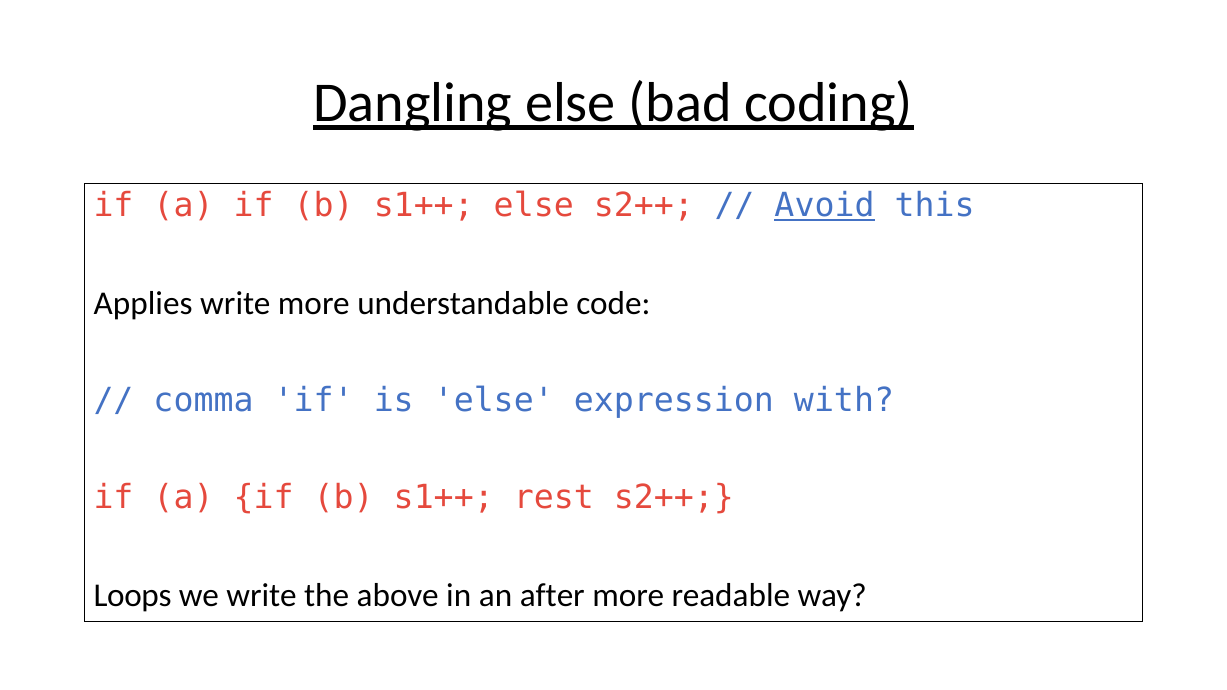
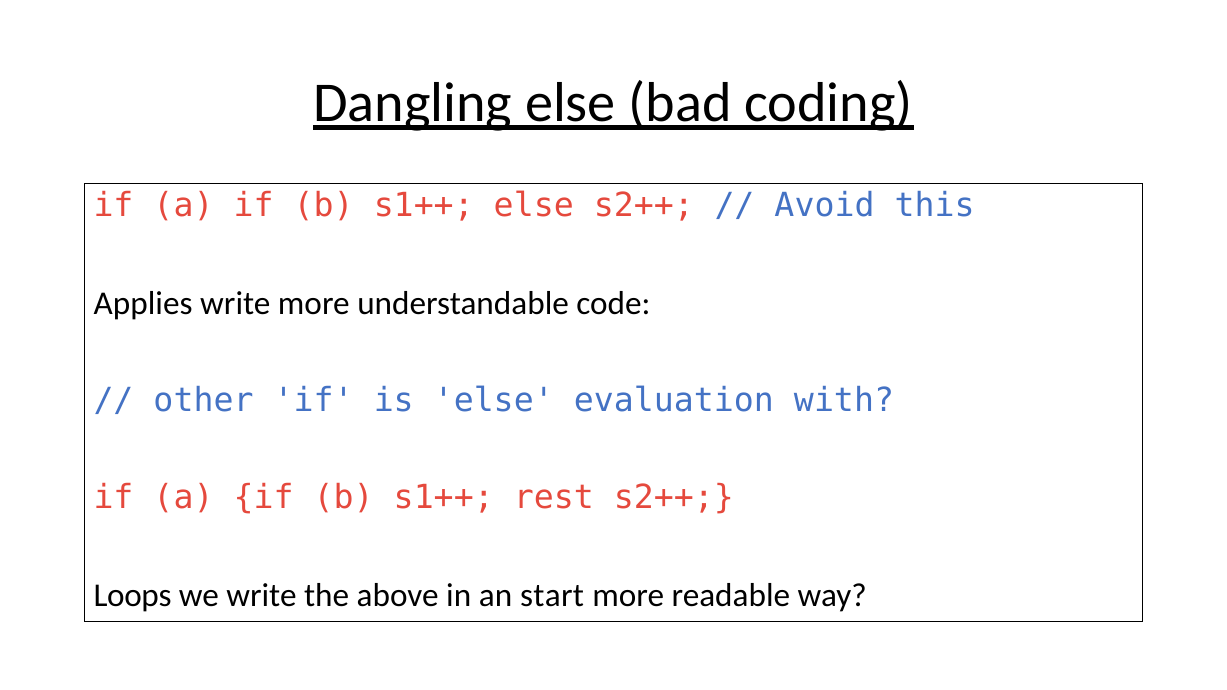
Avoid underline: present -> none
comma: comma -> other
expression: expression -> evaluation
after: after -> start
